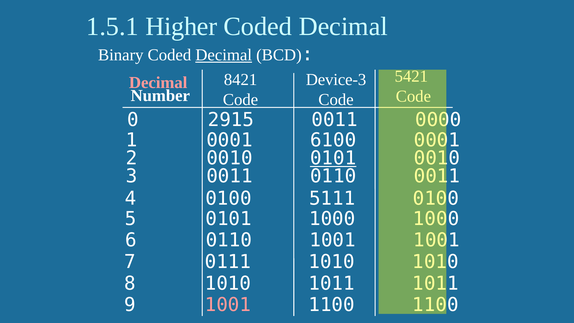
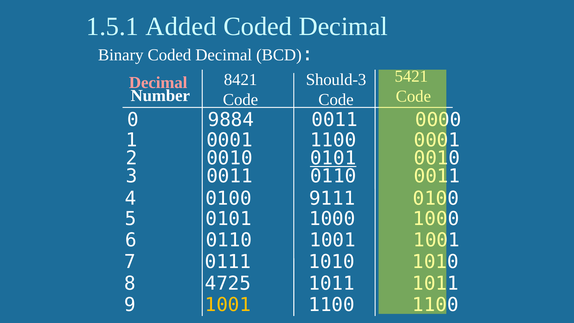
Higher: Higher -> Added
Decimal at (224, 55) underline: present -> none
Device-3: Device-3 -> Should-3
2915: 2915 -> 9884
0001 6100: 6100 -> 1100
5111: 5111 -> 9111
8 1010: 1010 -> 4725
1001 at (228, 305) colour: pink -> yellow
